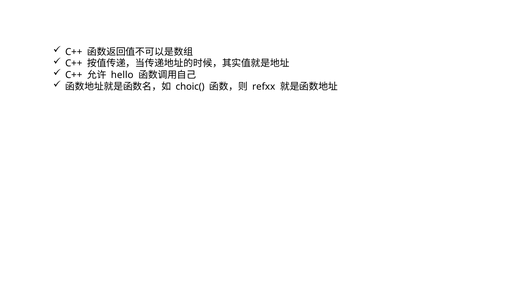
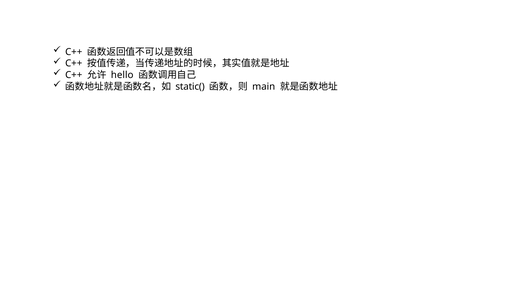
choic(: choic( -> static(
refxx: refxx -> main
